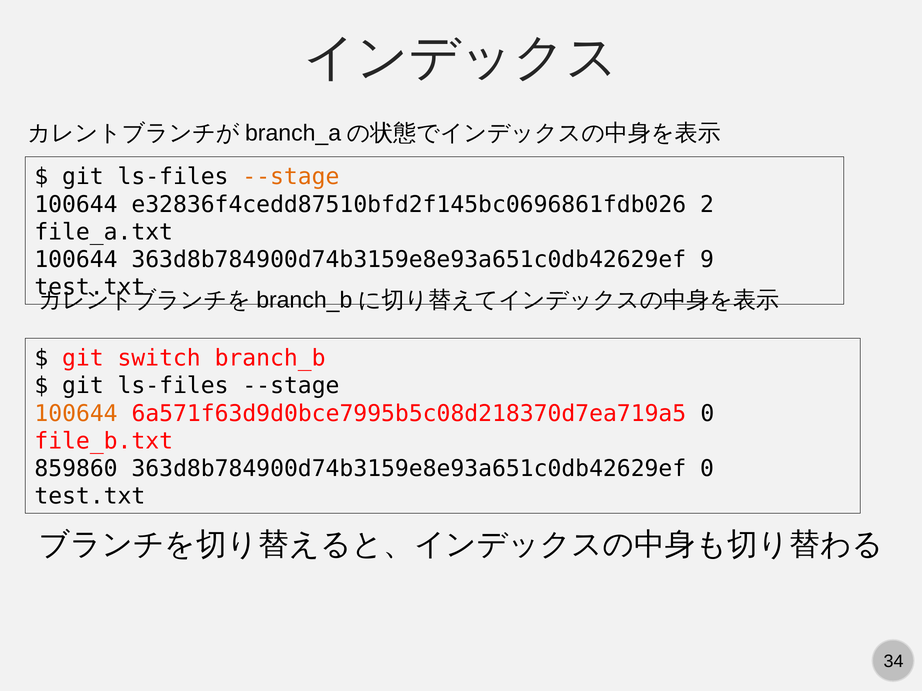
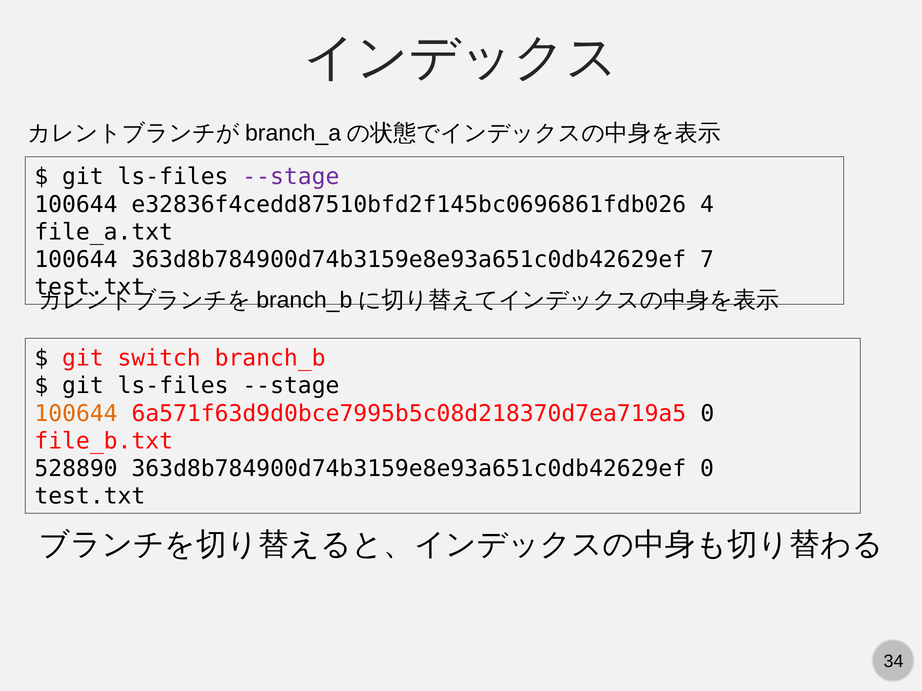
--stage at (291, 177) colour: orange -> purple
2: 2 -> 4
9: 9 -> 7
859860: 859860 -> 528890
